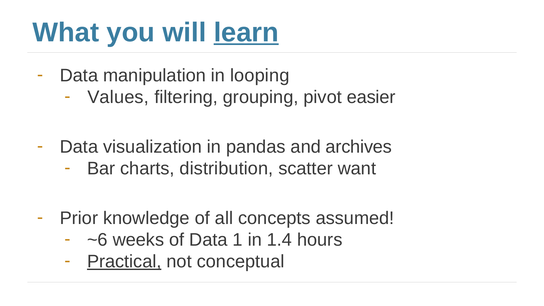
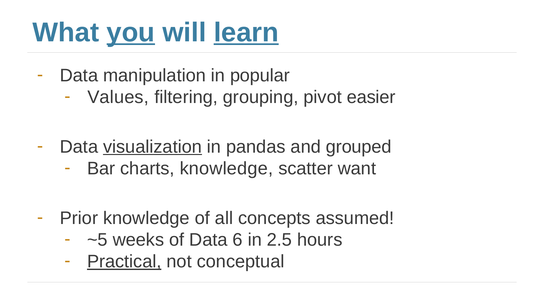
you underline: none -> present
looping: looping -> popular
visualization underline: none -> present
archives: archives -> grouped
charts distribution: distribution -> knowledge
~6: ~6 -> ~5
1: 1 -> 6
1.4: 1.4 -> 2.5
